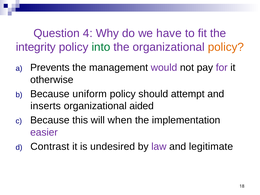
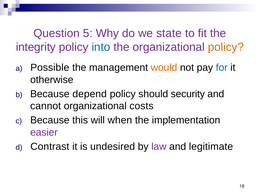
4: 4 -> 5
have: have -> state
into colour: green -> blue
Prevents: Prevents -> Possible
would colour: purple -> orange
for colour: purple -> blue
uniform: uniform -> depend
attempt: attempt -> security
inserts: inserts -> cannot
aided: aided -> costs
